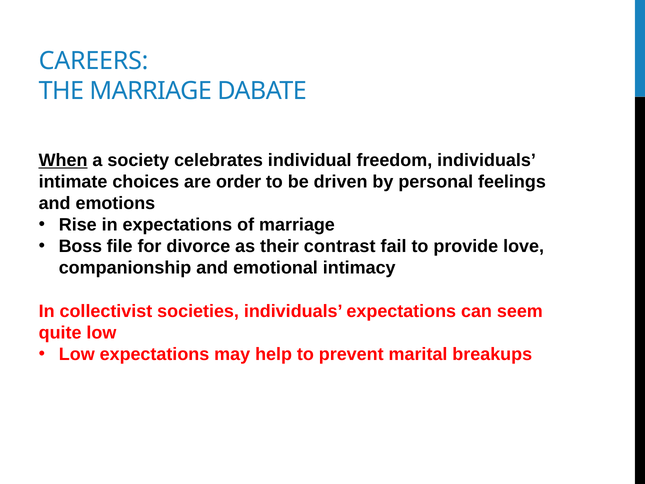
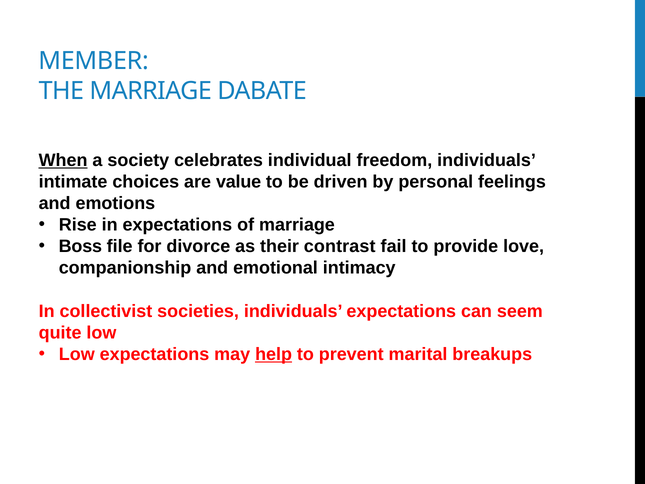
CAREERS: CAREERS -> MEMBER
order: order -> value
help underline: none -> present
